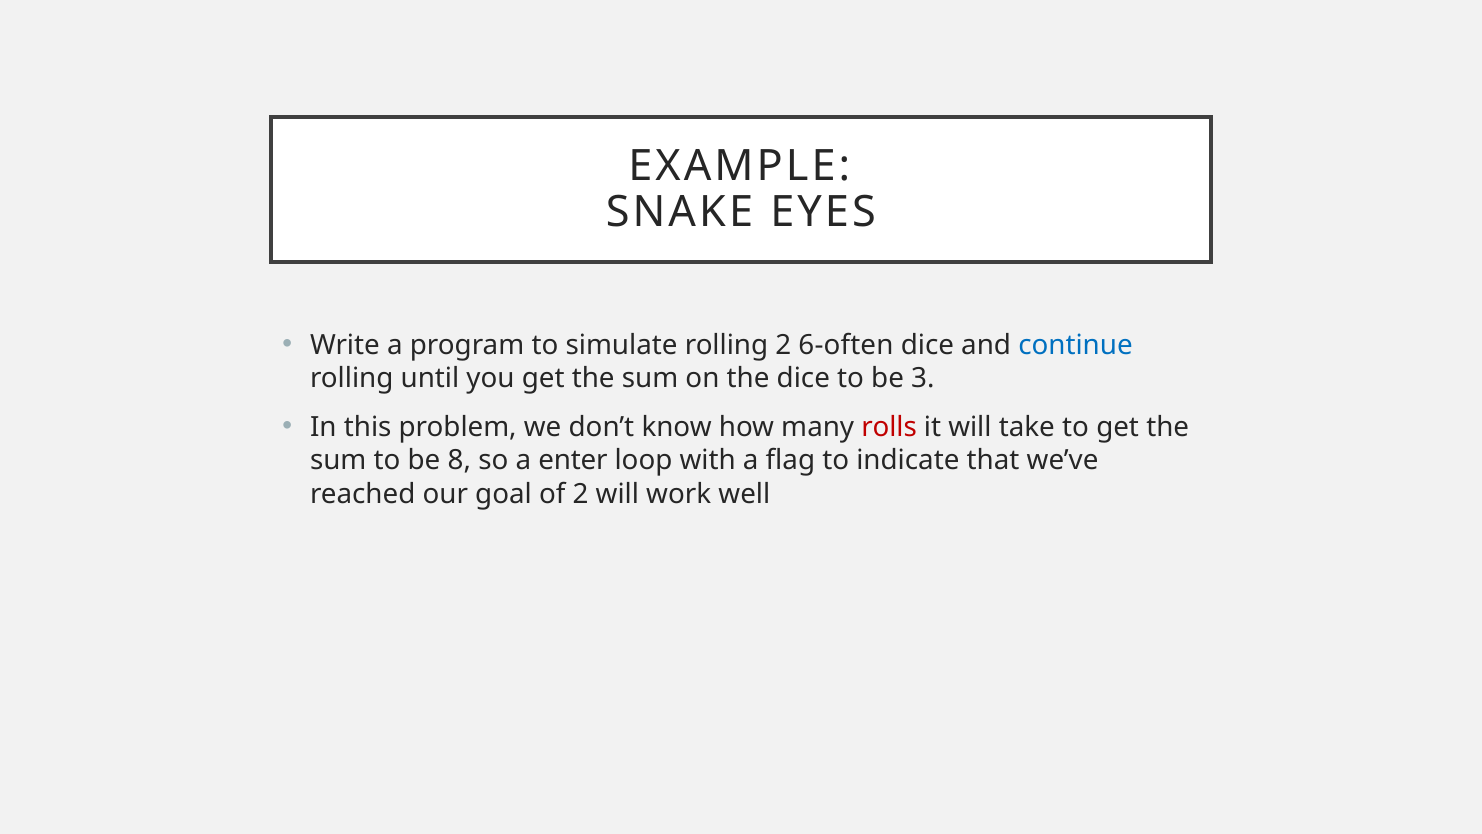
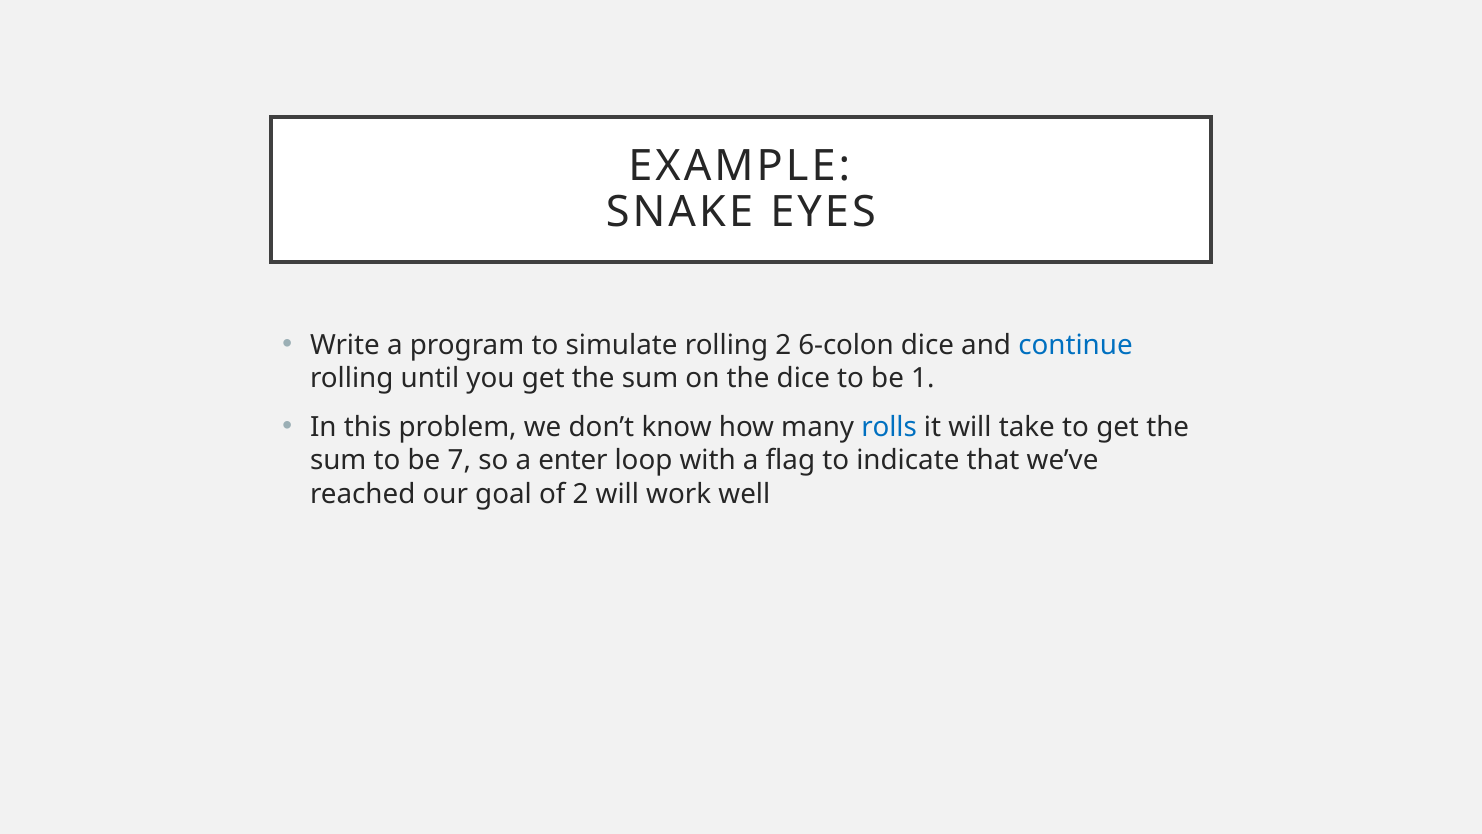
6-often: 6-often -> 6-colon
3: 3 -> 1
rolls colour: red -> blue
8: 8 -> 7
